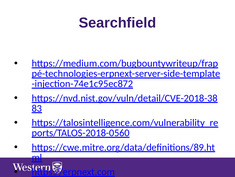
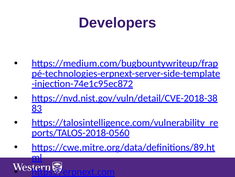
Searchfield: Searchfield -> Developers
